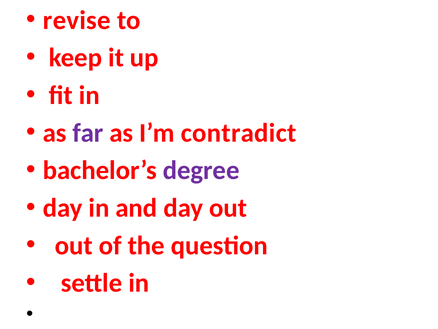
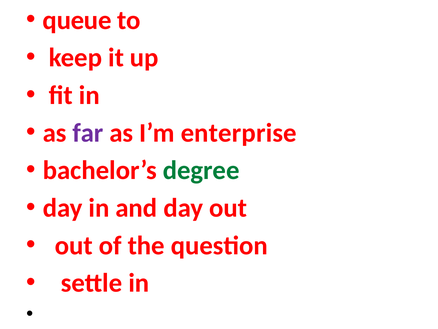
revise: revise -> queue
contradict: contradict -> enterprise
degree colour: purple -> green
